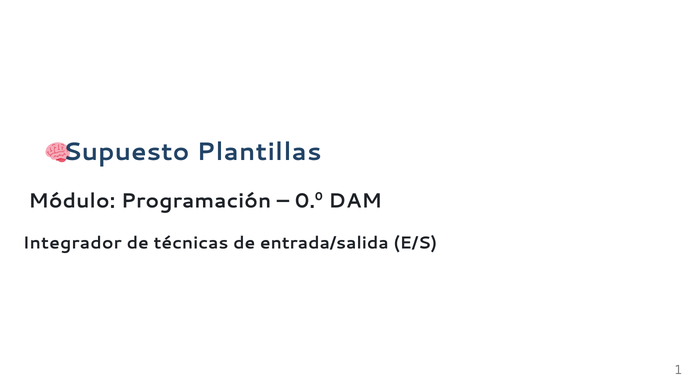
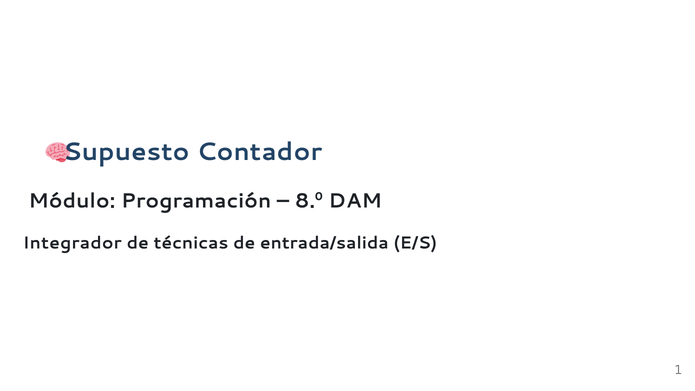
Plantillas: Plantillas -> Contador
0.º: 0.º -> 8.º
